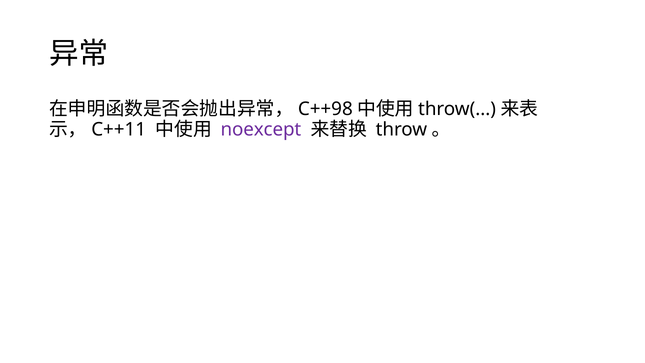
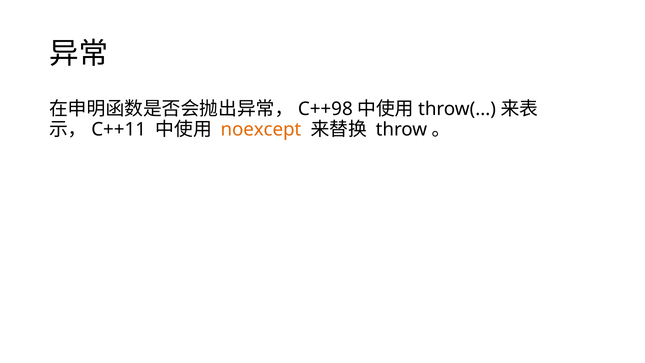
noexcept colour: purple -> orange
